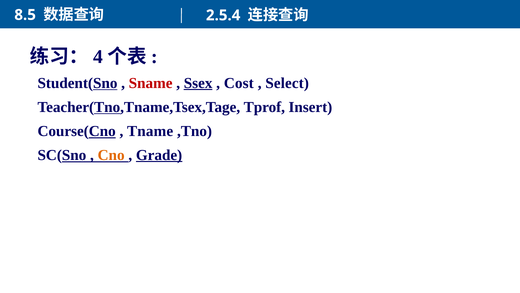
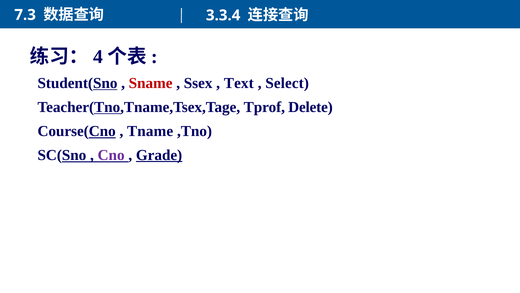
8.5: 8.5 -> 7.3
2.5.4: 2.5.4 -> 3.3.4
Ssex underline: present -> none
Cost: Cost -> Text
Insert: Insert -> Delete
Cno colour: orange -> purple
